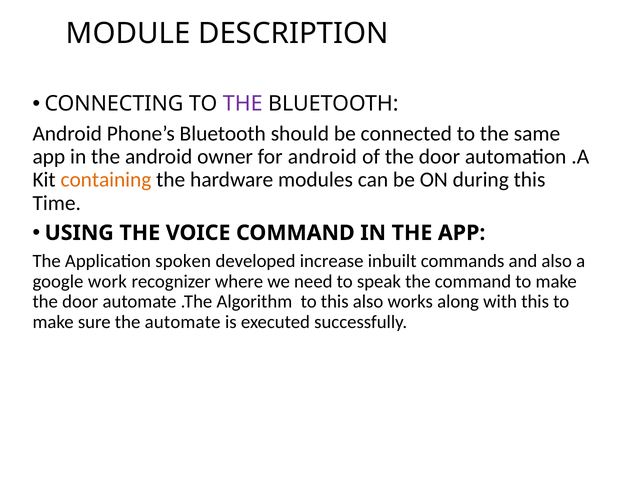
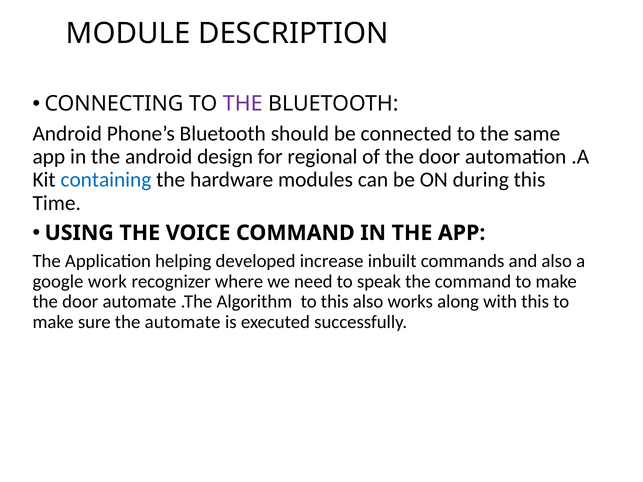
owner: owner -> design
for android: android -> regional
containing colour: orange -> blue
spoken: spoken -> helping
